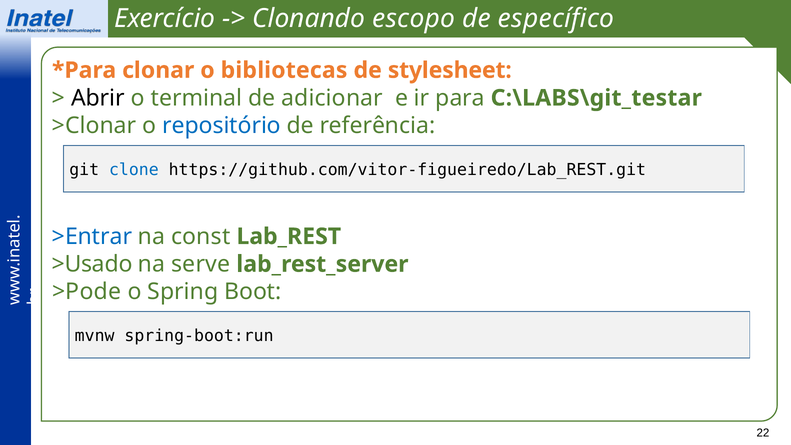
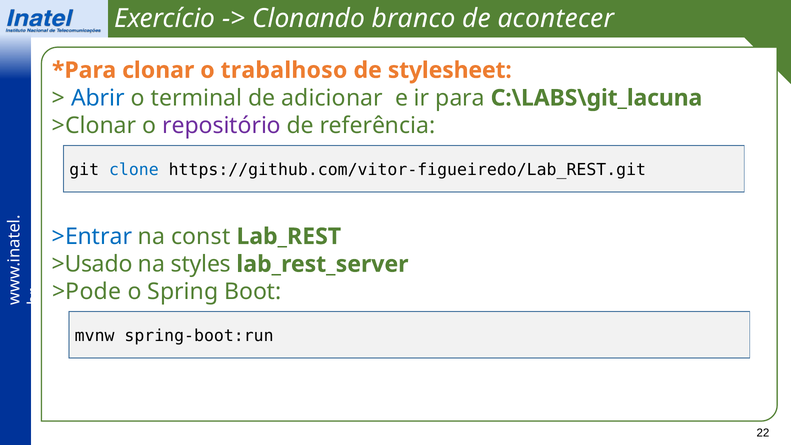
escopo: escopo -> branco
específico: específico -> acontecer
bibliotecas: bibliotecas -> trabalhoso
Abrir colour: black -> blue
C:\LABS\git_testar: C:\LABS\git_testar -> C:\LABS\git_lacuna
repositório colour: blue -> purple
serve: serve -> styles
